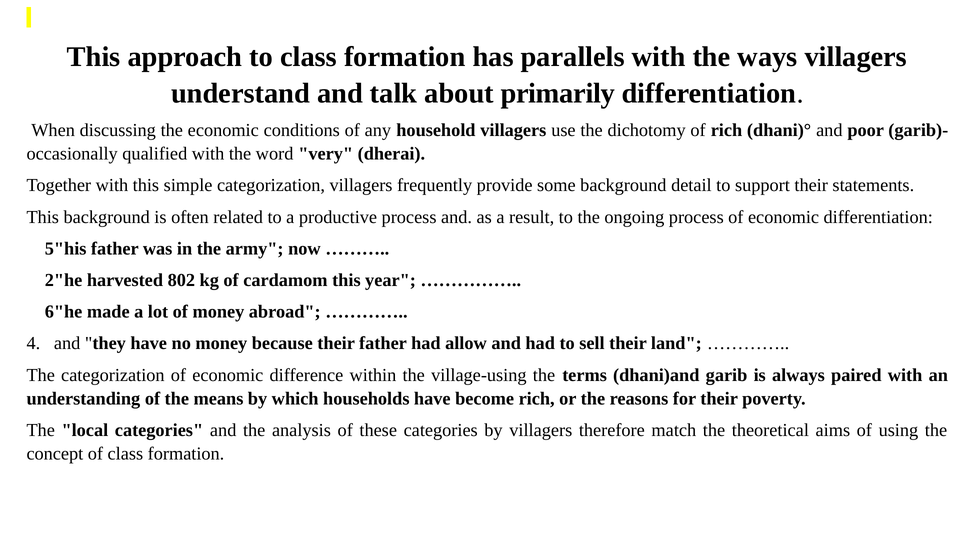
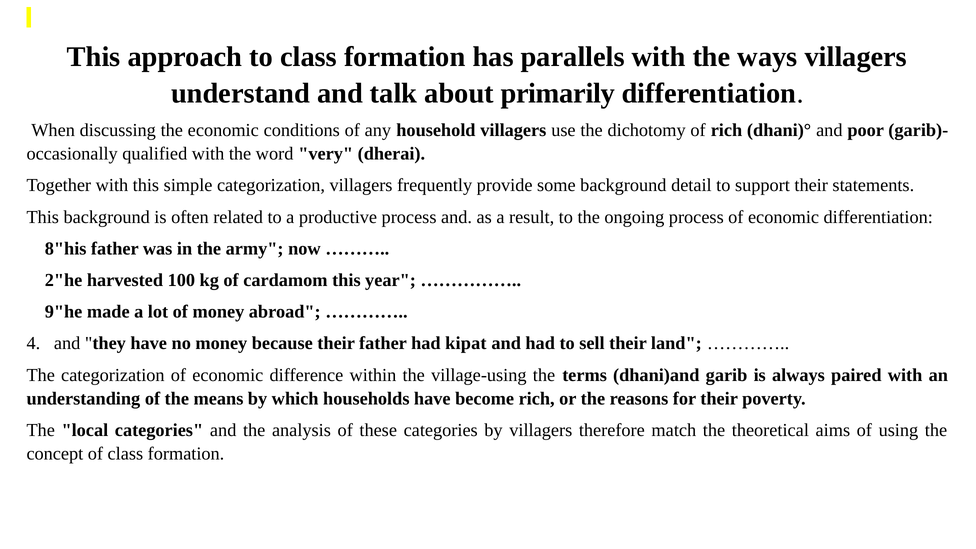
5"his: 5"his -> 8"his
802: 802 -> 100
6"he: 6"he -> 9"he
allow: allow -> kipat
